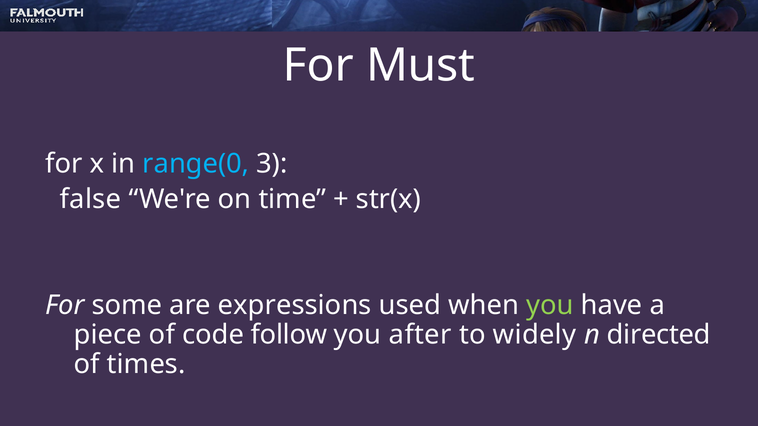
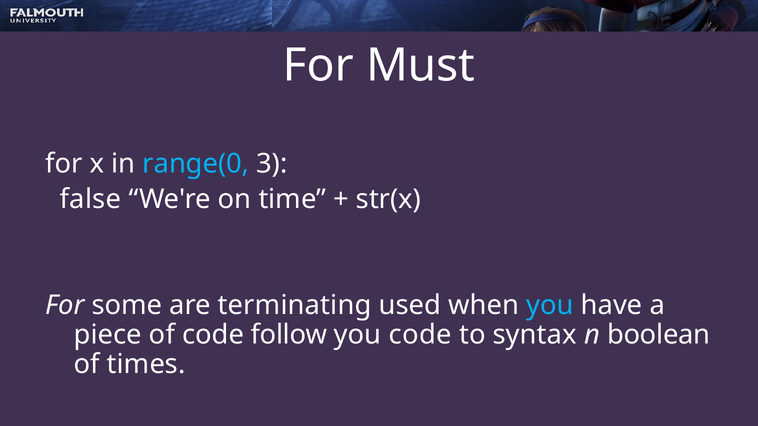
expressions: expressions -> terminating
you at (550, 306) colour: light green -> light blue
you after: after -> code
widely: widely -> syntax
directed: directed -> boolean
